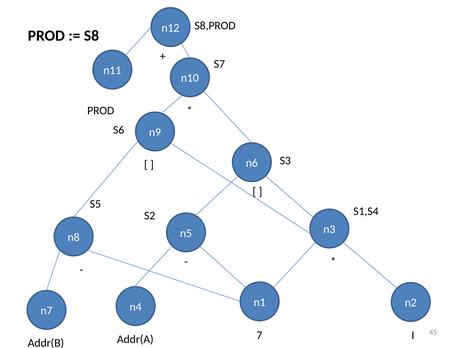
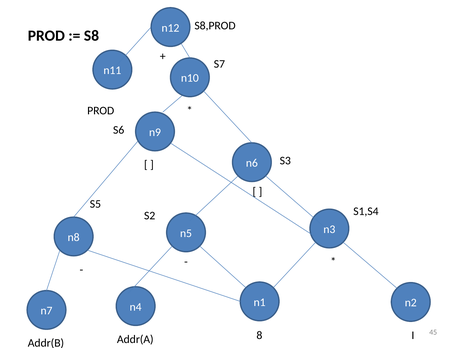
7: 7 -> 8
